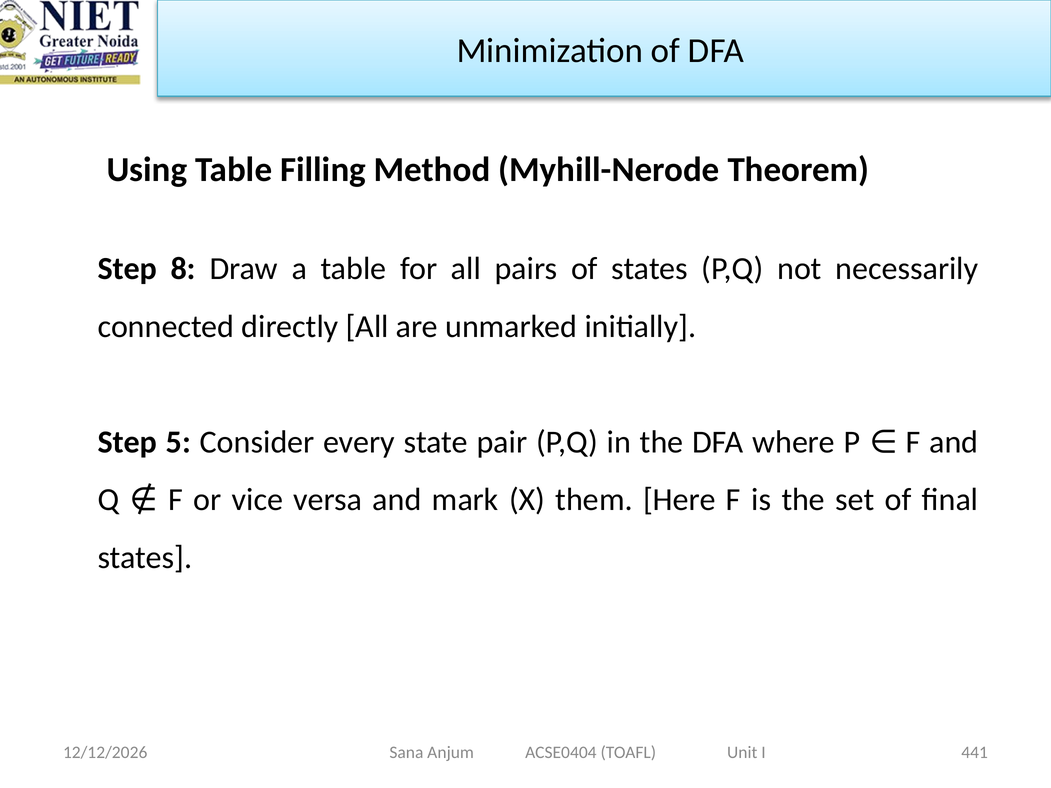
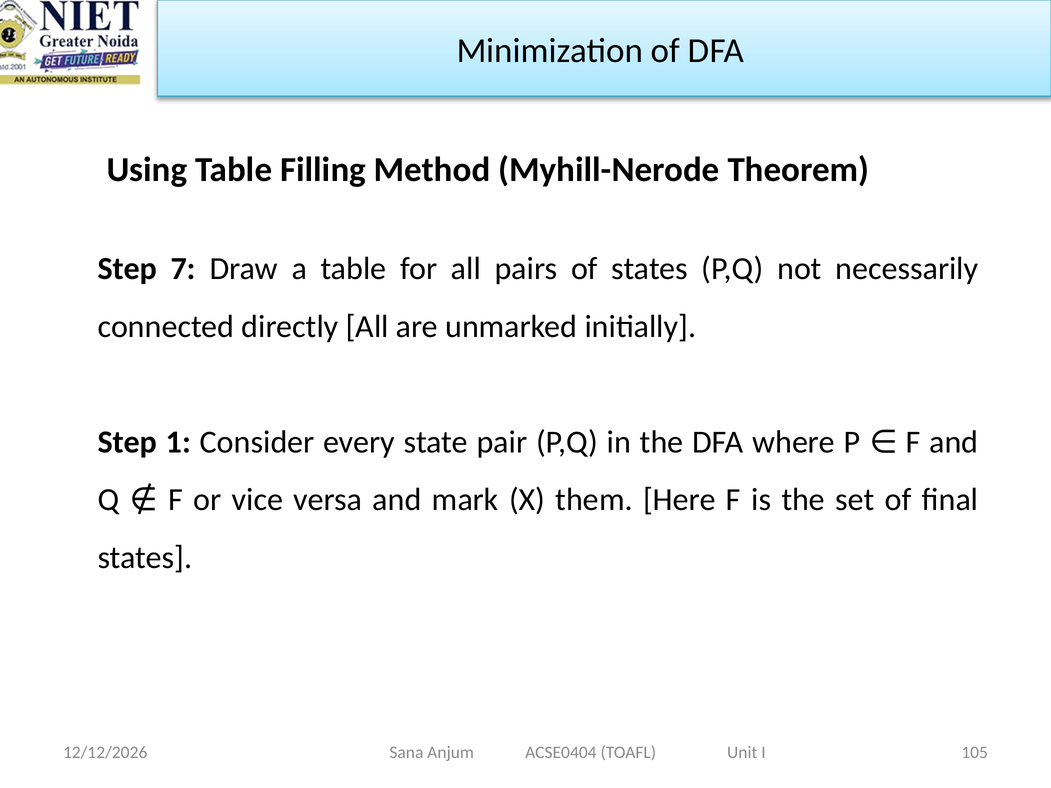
8: 8 -> 7
5: 5 -> 1
441: 441 -> 105
